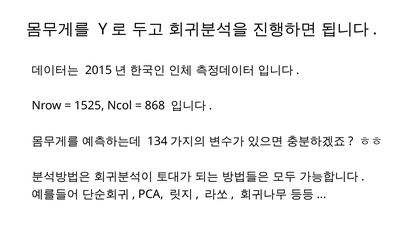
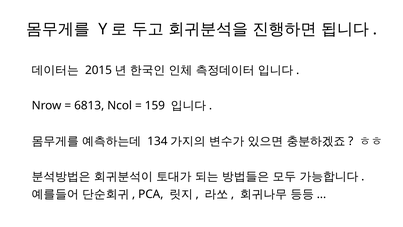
1525: 1525 -> 6813
868: 868 -> 159
